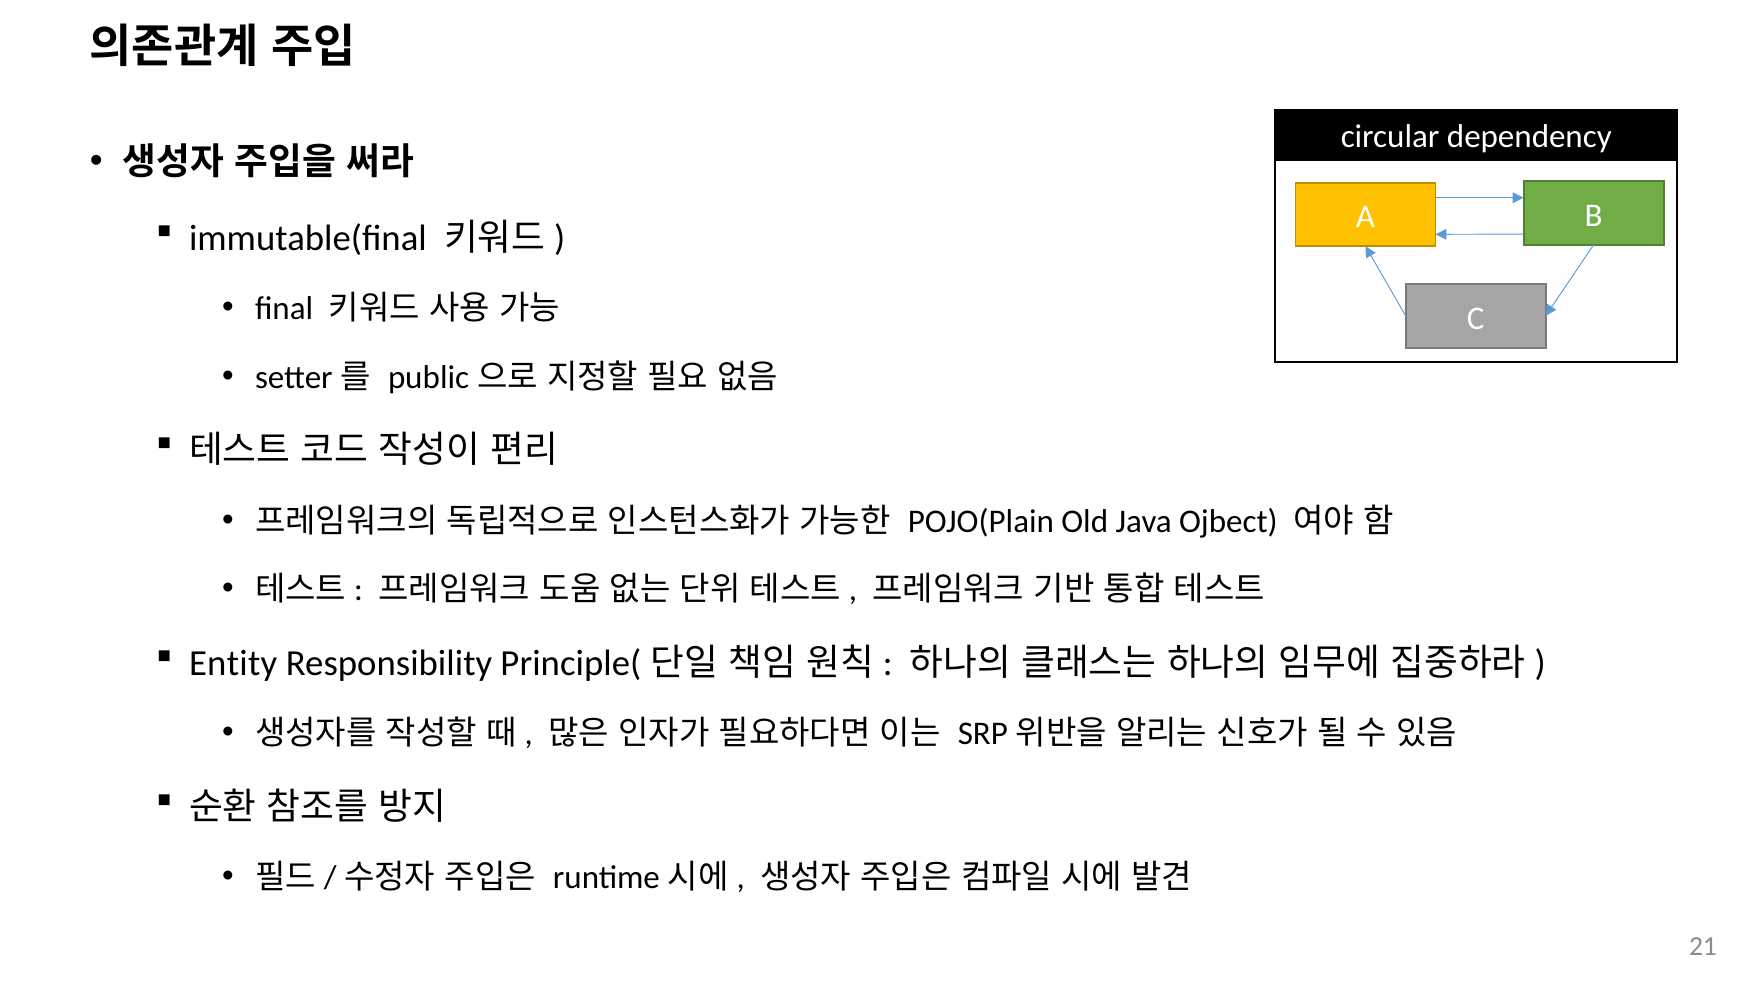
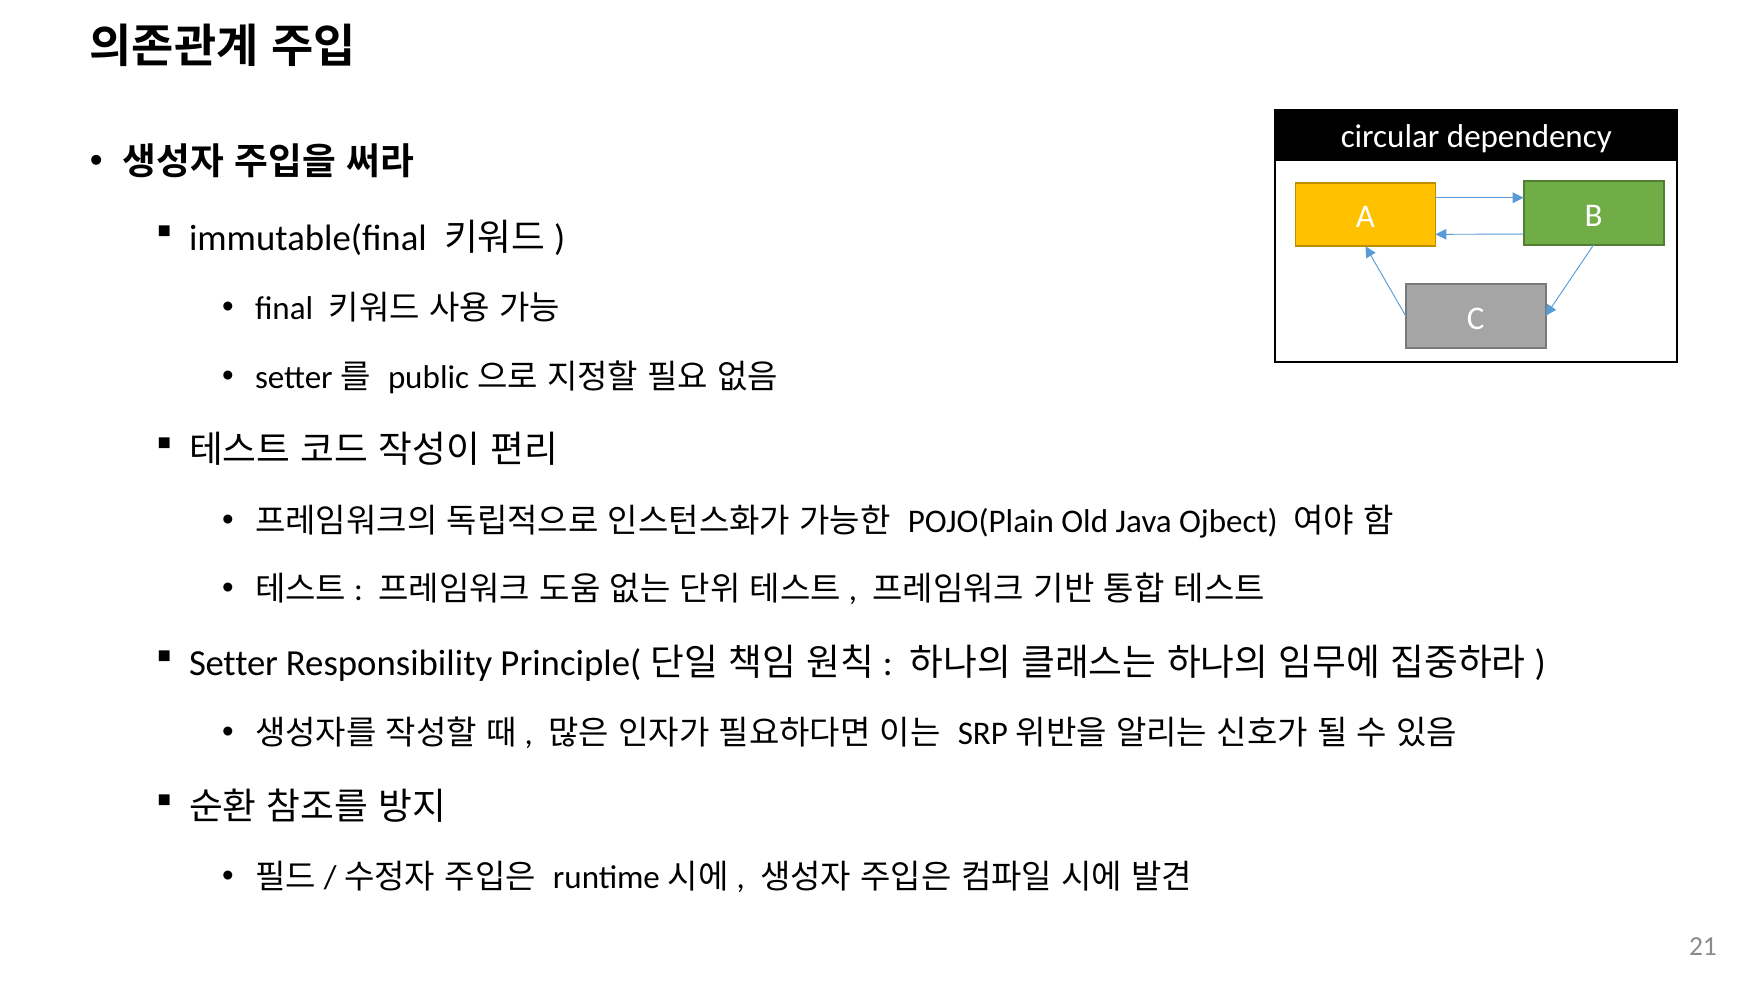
Entity: Entity -> Setter
